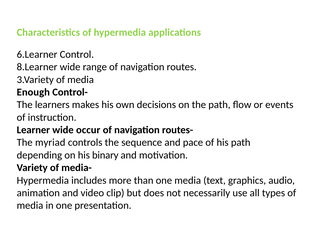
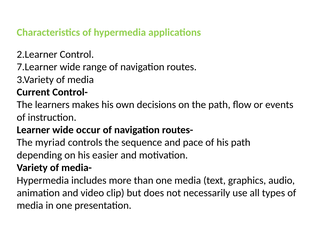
6.Learner: 6.Learner -> 2.Learner
8.Learner: 8.Learner -> 7.Learner
Enough: Enough -> Current
binary: binary -> easier
